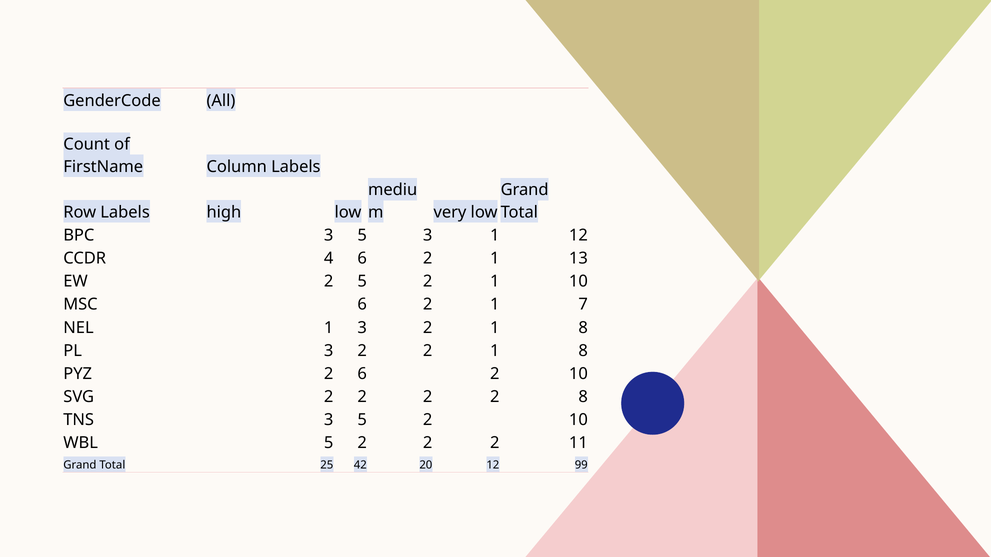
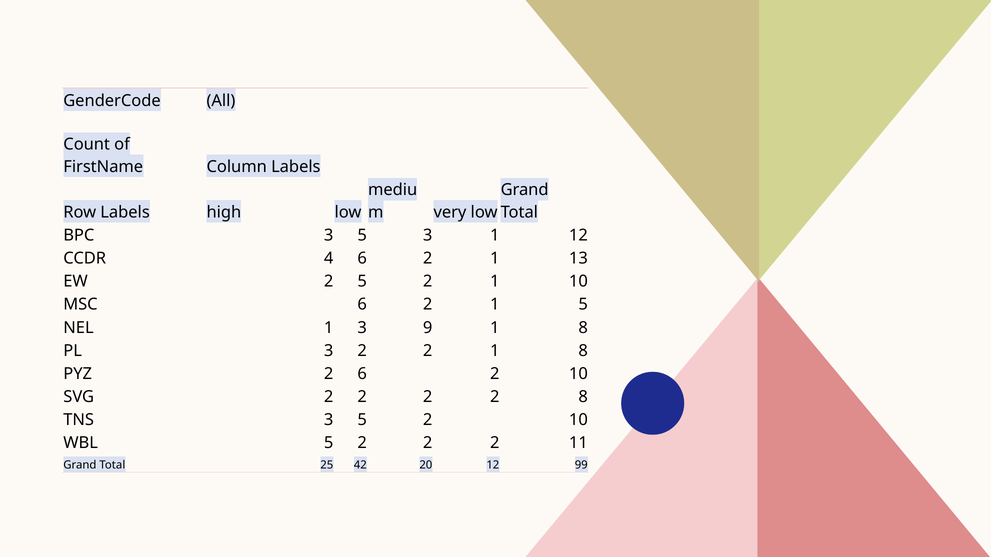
1 7: 7 -> 5
1 3 2: 2 -> 9
